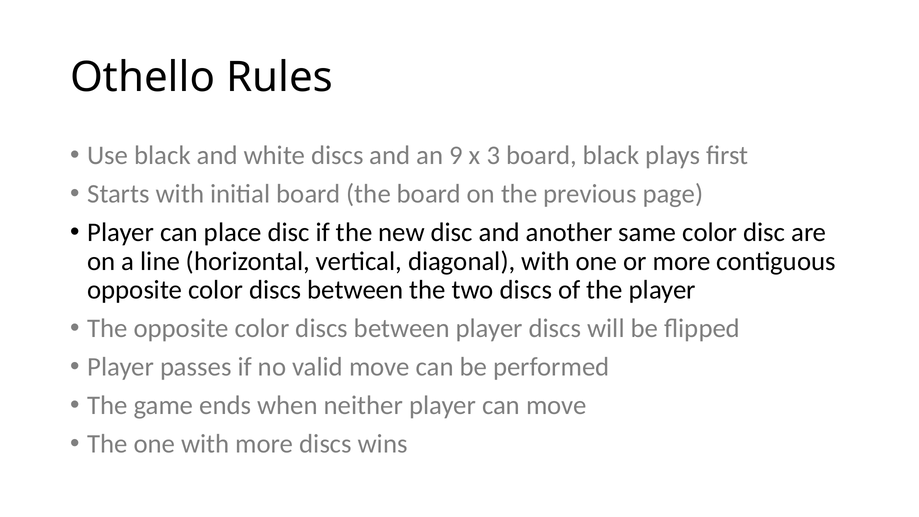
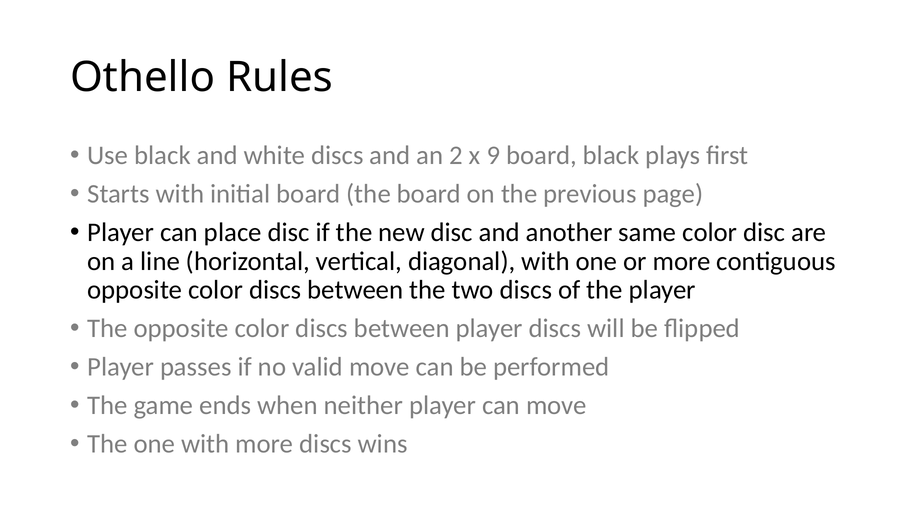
9: 9 -> 2
3: 3 -> 9
